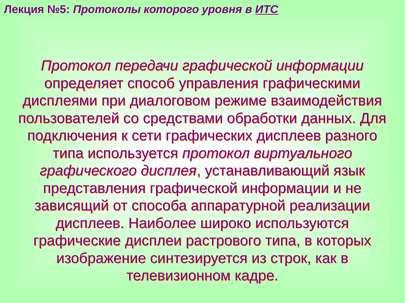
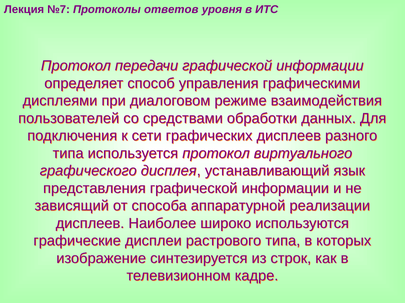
№5: №5 -> №7
которого: которого -> ответов
ИТС underline: present -> none
